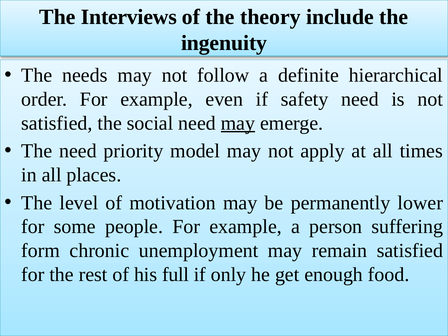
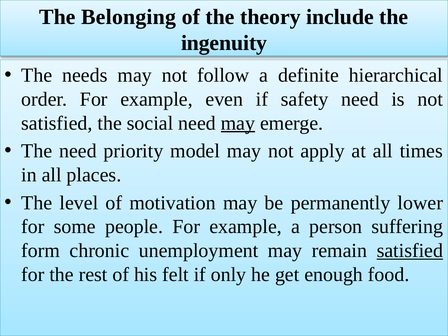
Interviews: Interviews -> Belonging
satisfied at (410, 251) underline: none -> present
full: full -> felt
